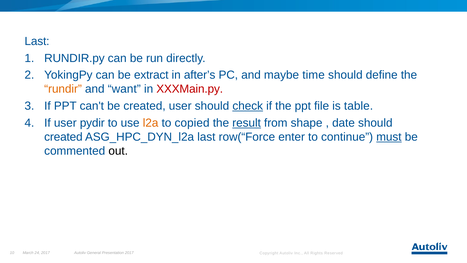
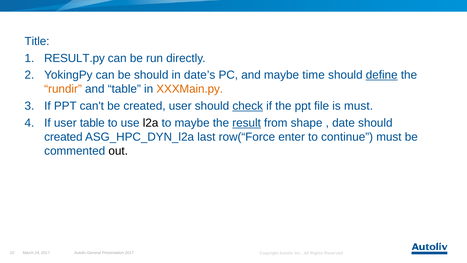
Last at (37, 41): Last -> Title
RUNDIR.py: RUNDIR.py -> RESULT.py
be extract: extract -> should
after’s: after’s -> date’s
define underline: none -> present
and want: want -> table
XXXMain.py colour: red -> orange
is table: table -> must
user pydir: pydir -> table
l2a colour: orange -> black
to copied: copied -> maybe
must at (389, 137) underline: present -> none
